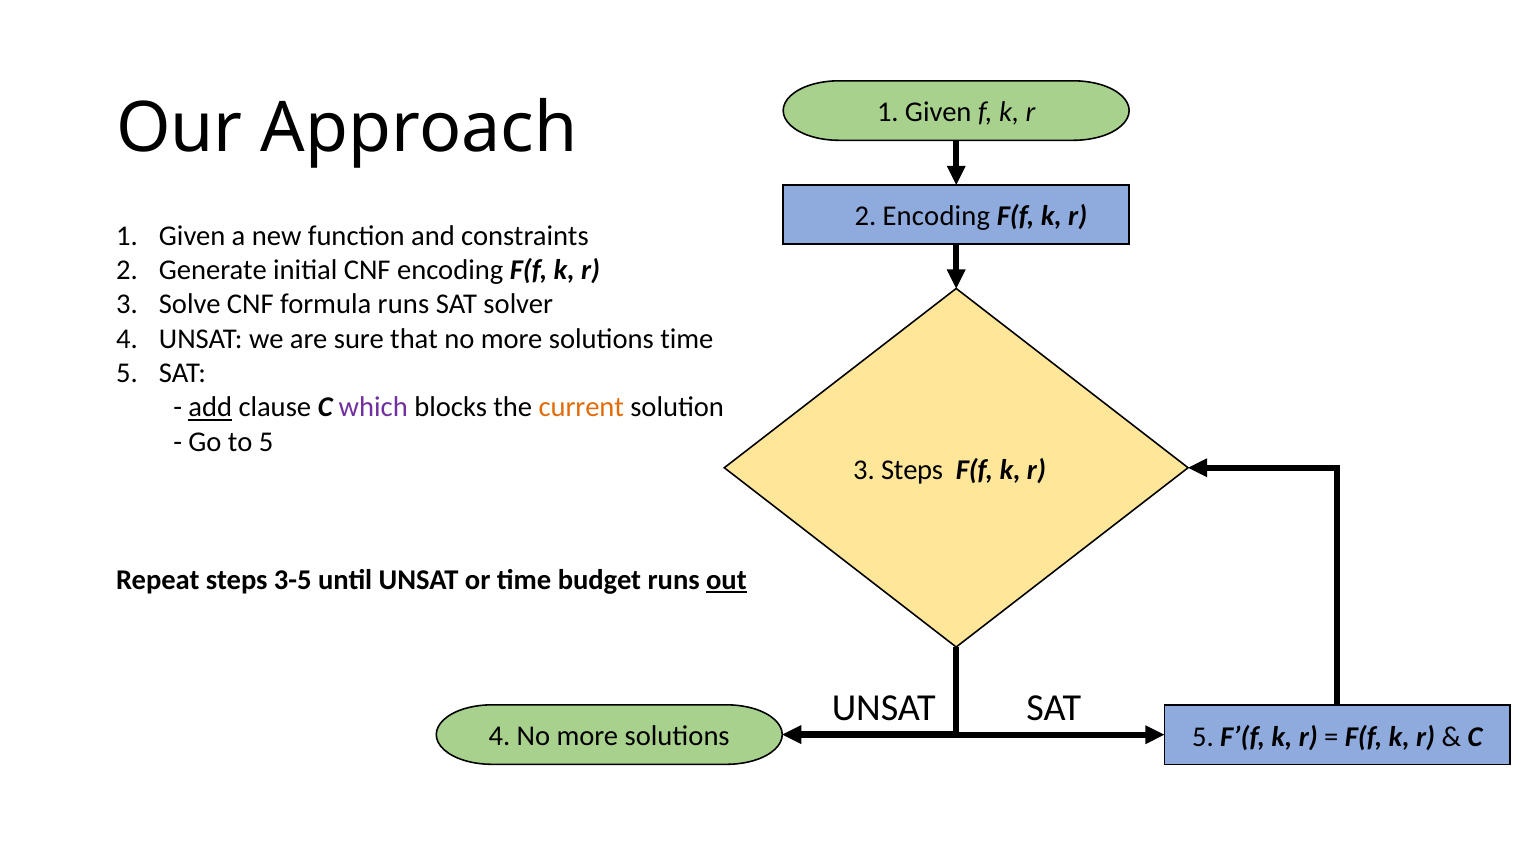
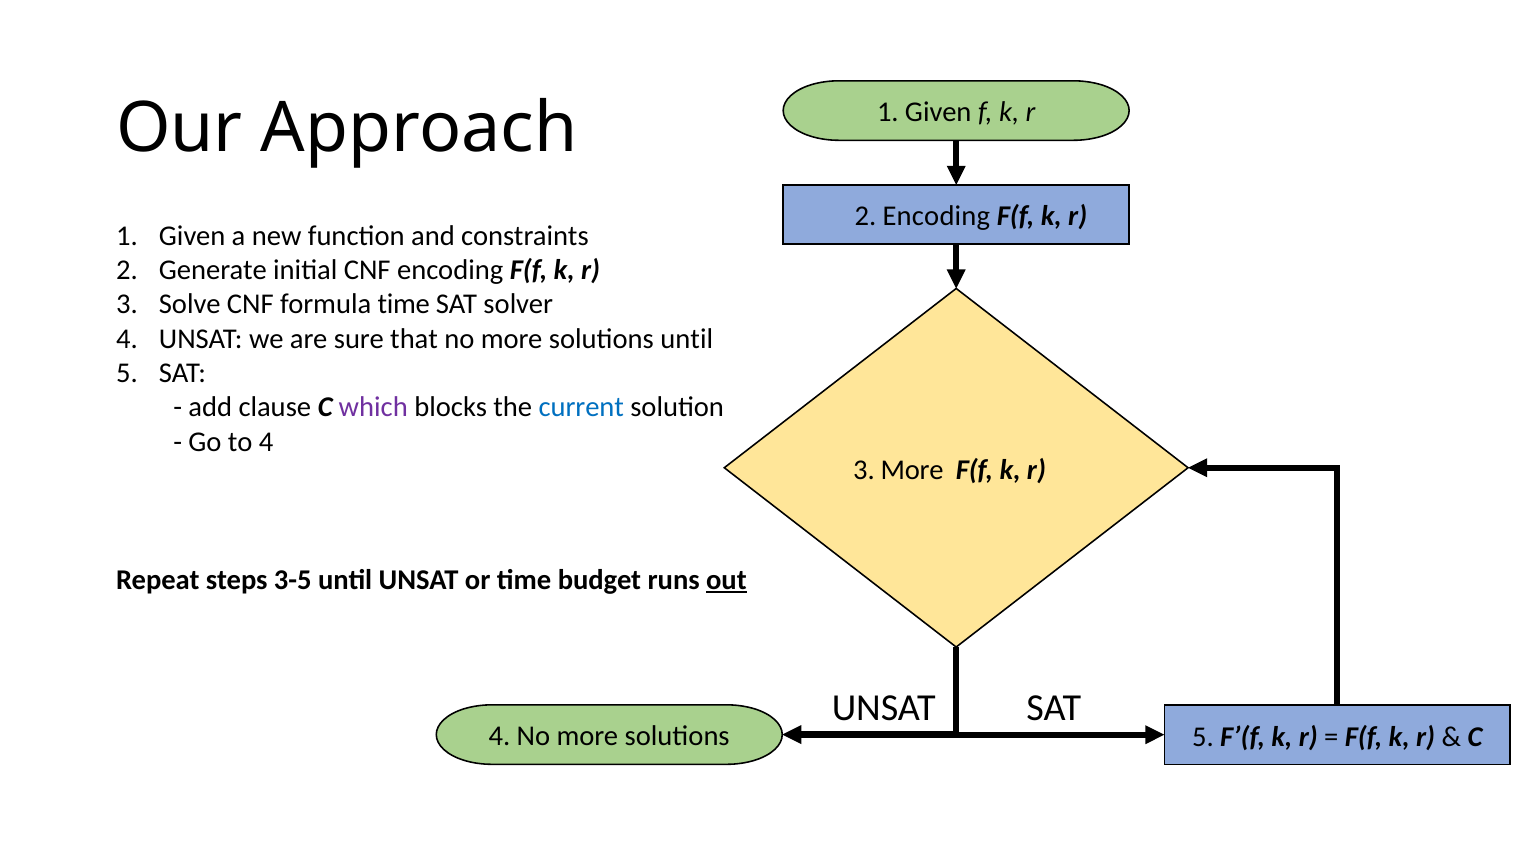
formula runs: runs -> time
solutions time: time -> until
add underline: present -> none
current colour: orange -> blue
to 5: 5 -> 4
3 Steps: Steps -> More
